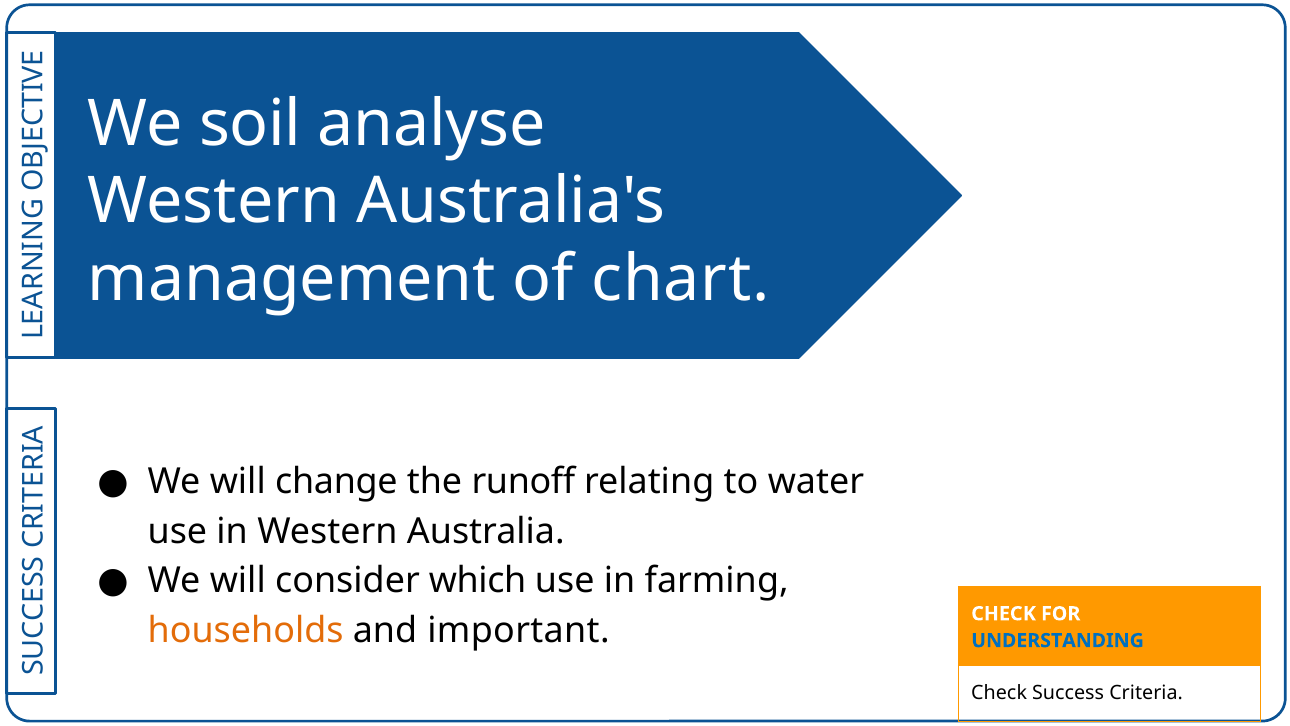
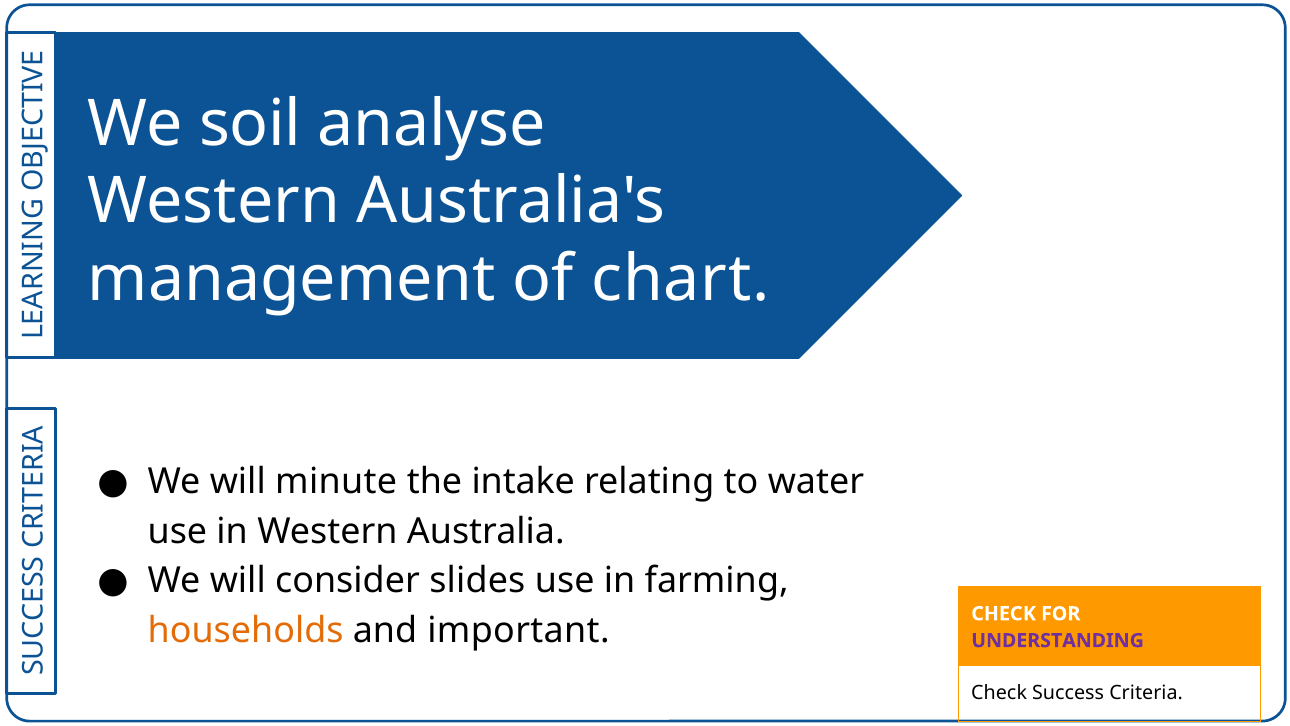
change: change -> minute
runoff: runoff -> intake
which: which -> slides
UNDERSTANDING colour: blue -> purple
